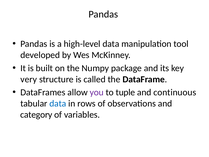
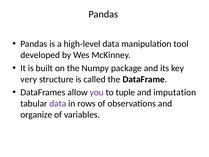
continuous: continuous -> imputation
data at (58, 103) colour: blue -> purple
category: category -> organize
